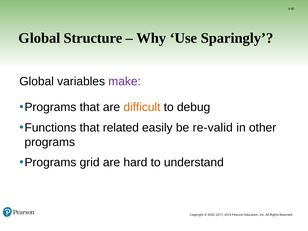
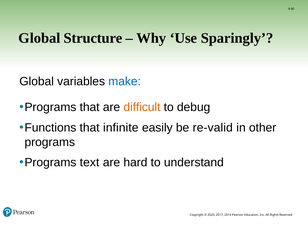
make colour: purple -> blue
related: related -> infinite
grid: grid -> text
